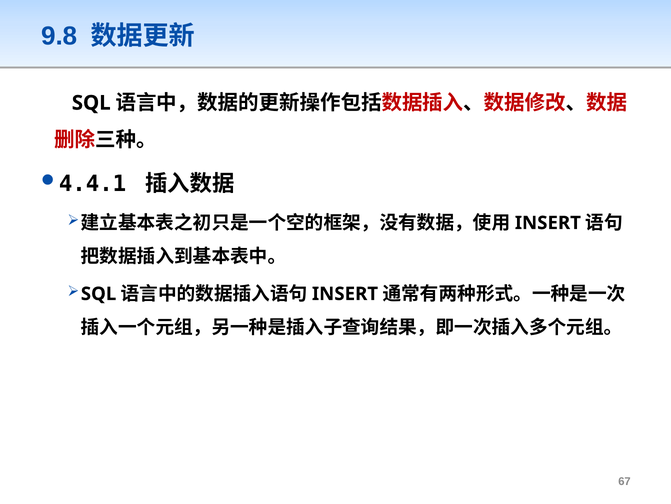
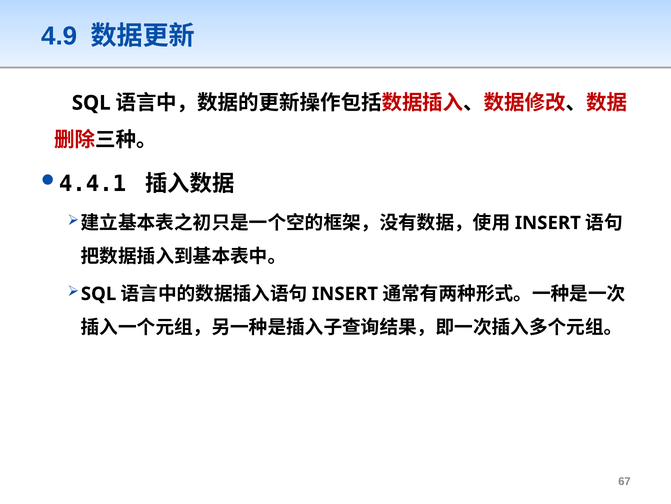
9.8: 9.8 -> 4.9
